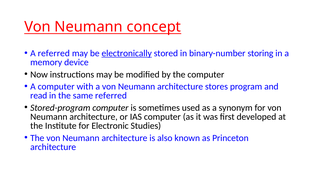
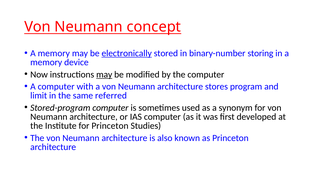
referred at (54, 53): referred -> memory
may at (104, 74) underline: none -> present
read: read -> limit
for Electronic: Electronic -> Princeton
